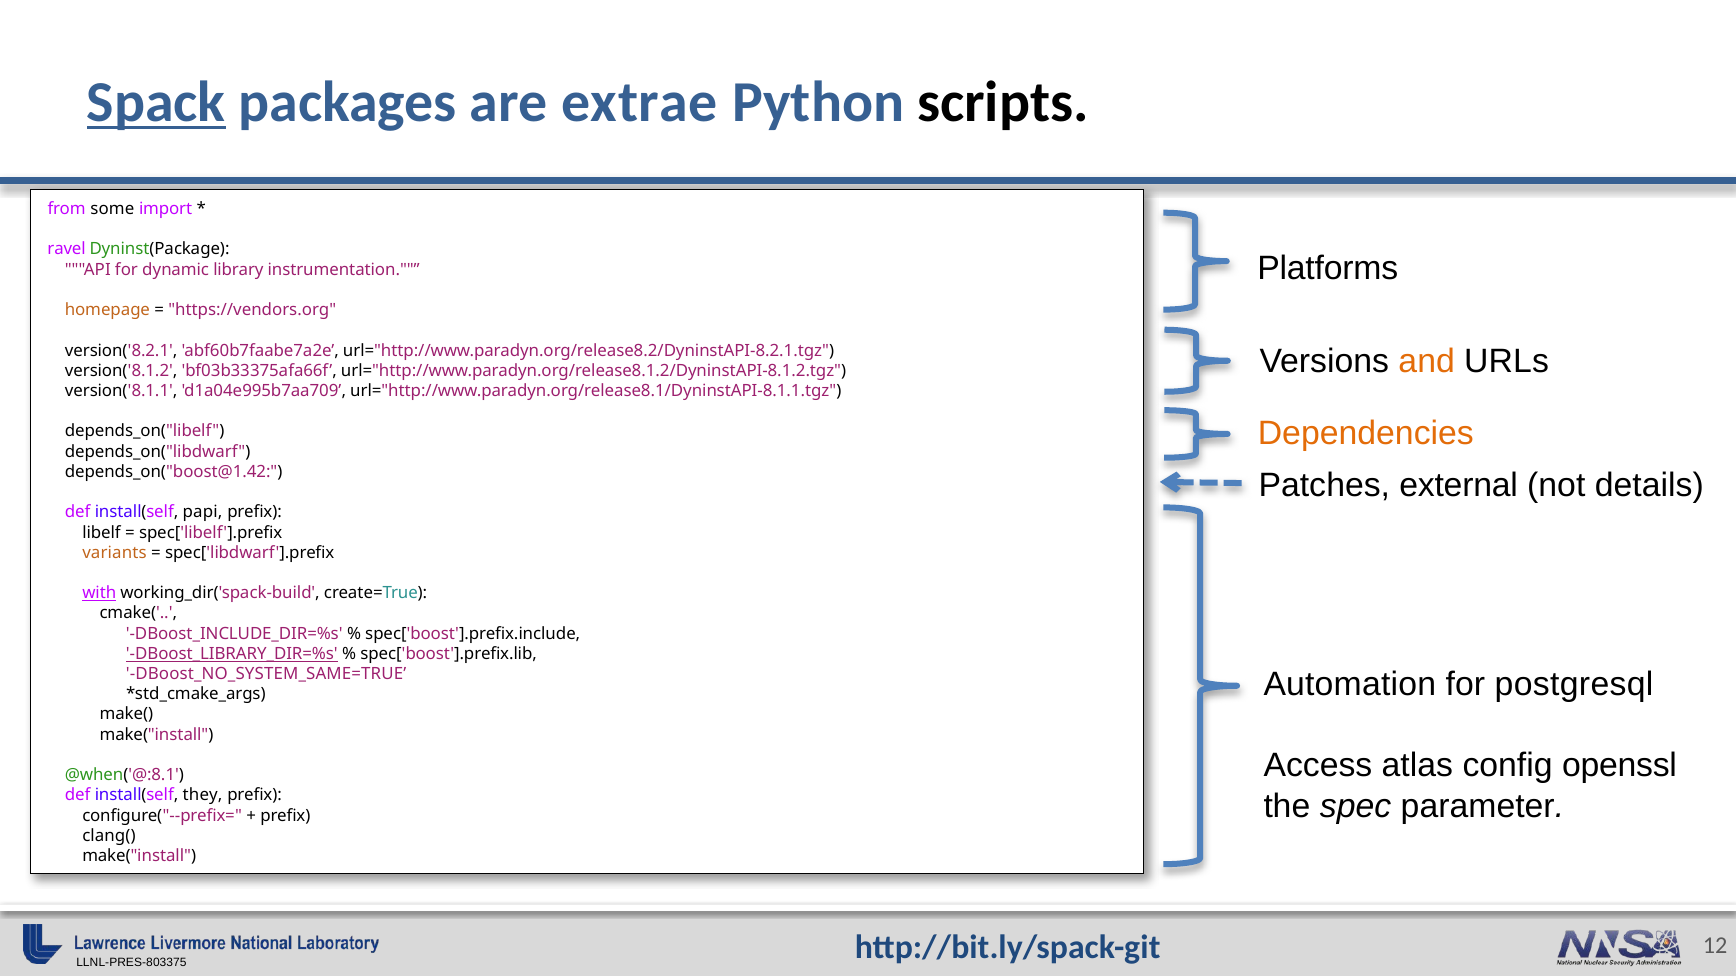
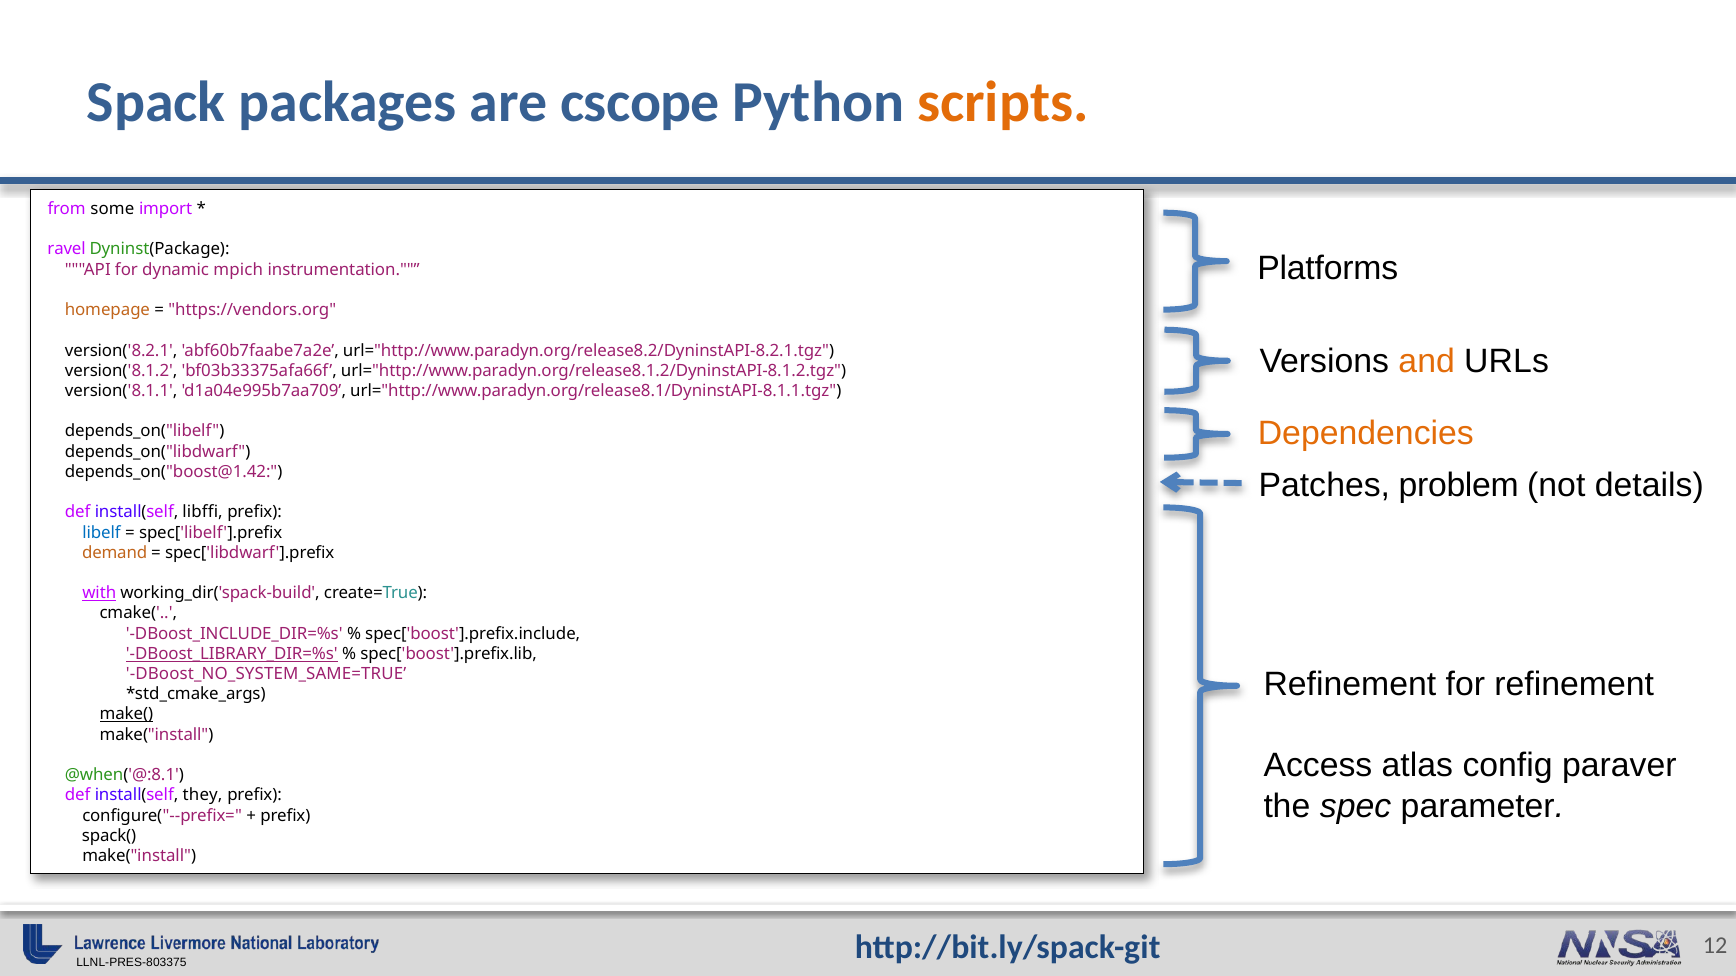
Spack underline: present -> none
extrae: extrae -> cscope
scripts colour: black -> orange
library: library -> mpich
external: external -> problem
papi: papi -> libffi
libelf colour: black -> blue
variants: variants -> demand
Automation at (1350, 685): Automation -> Refinement
for postgresql: postgresql -> refinement
make( underline: none -> present
openssl: openssl -> paraver
clang(: clang( -> spack(
